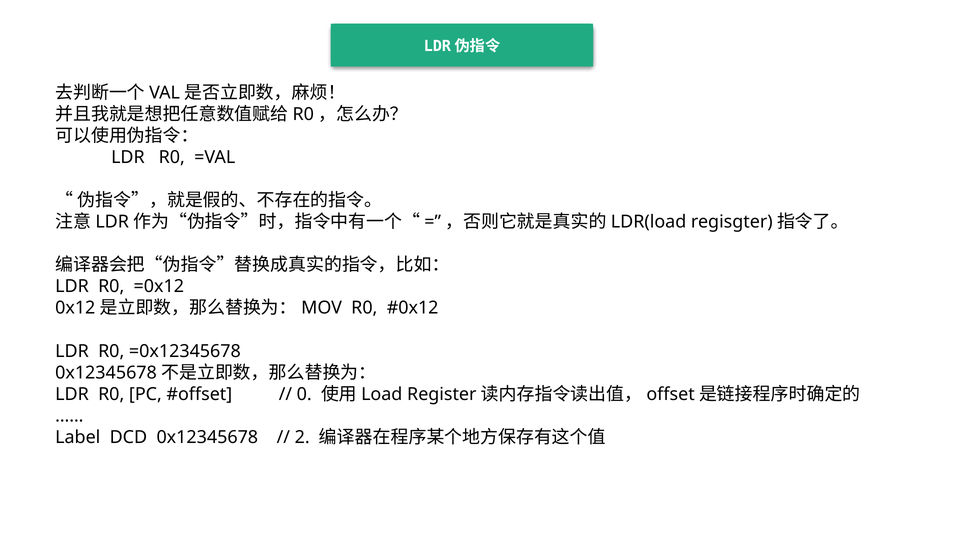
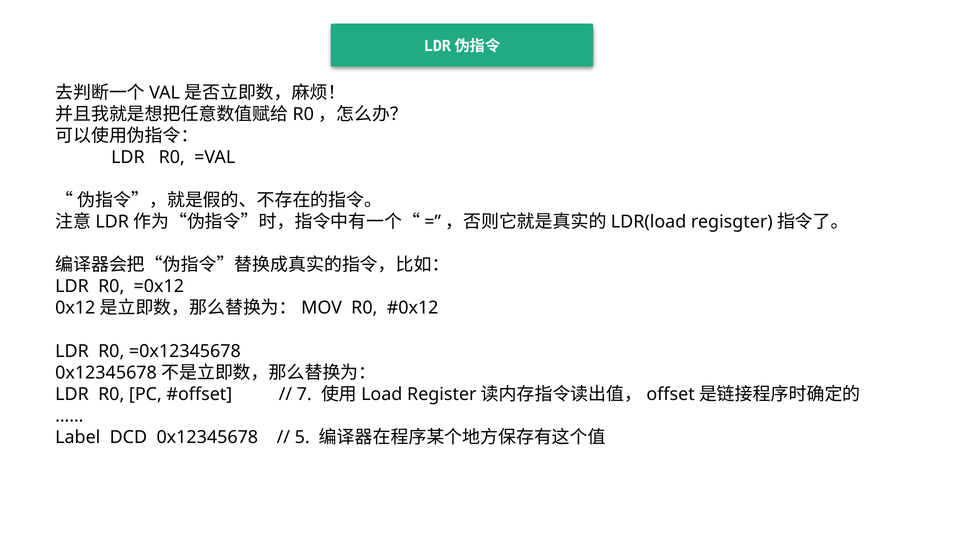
0: 0 -> 7
2: 2 -> 5
